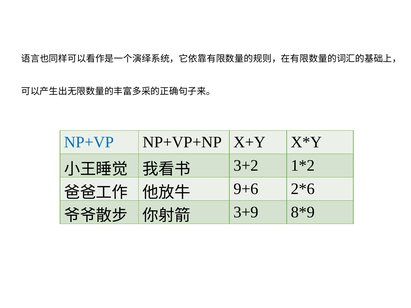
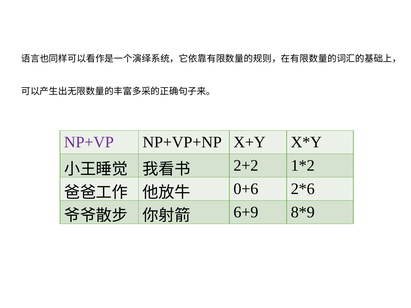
NP+VP colour: blue -> purple
3+2: 3+2 -> 2+2
9+6: 9+6 -> 0+6
3+9: 3+9 -> 6+9
